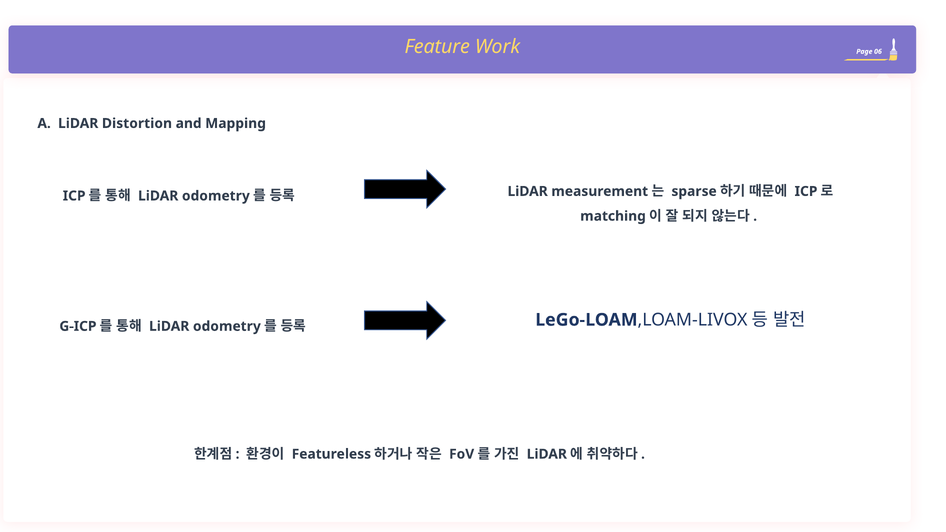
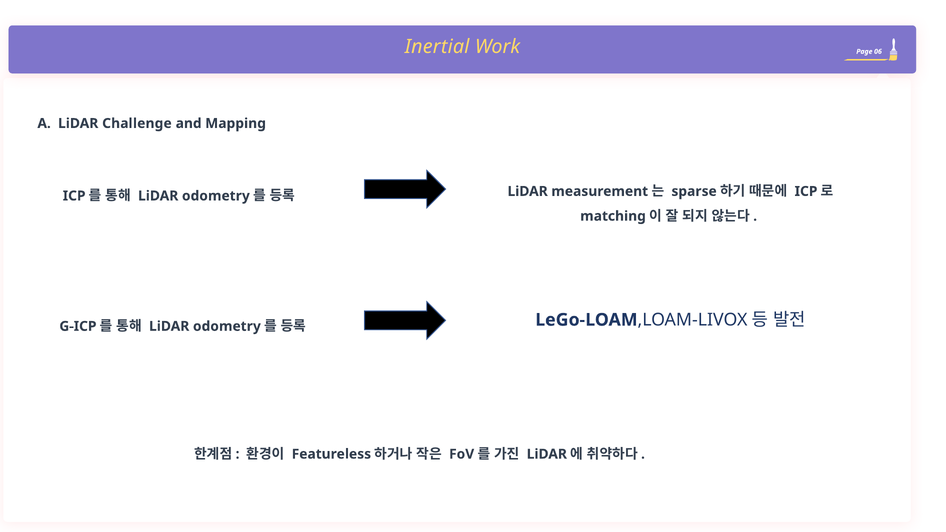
Feature: Feature -> Inertial
Distortion: Distortion -> Challenge
